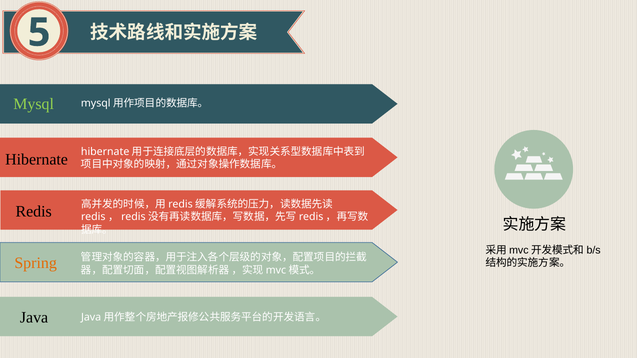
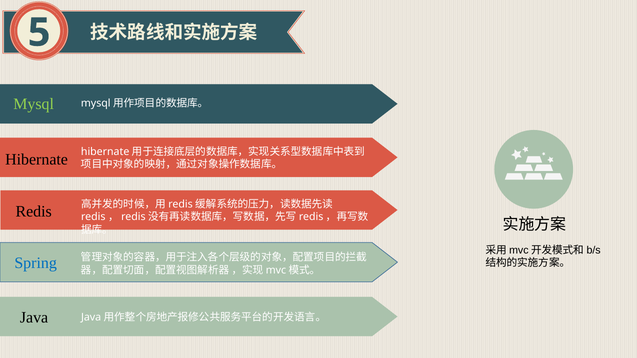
Spring colour: orange -> blue
